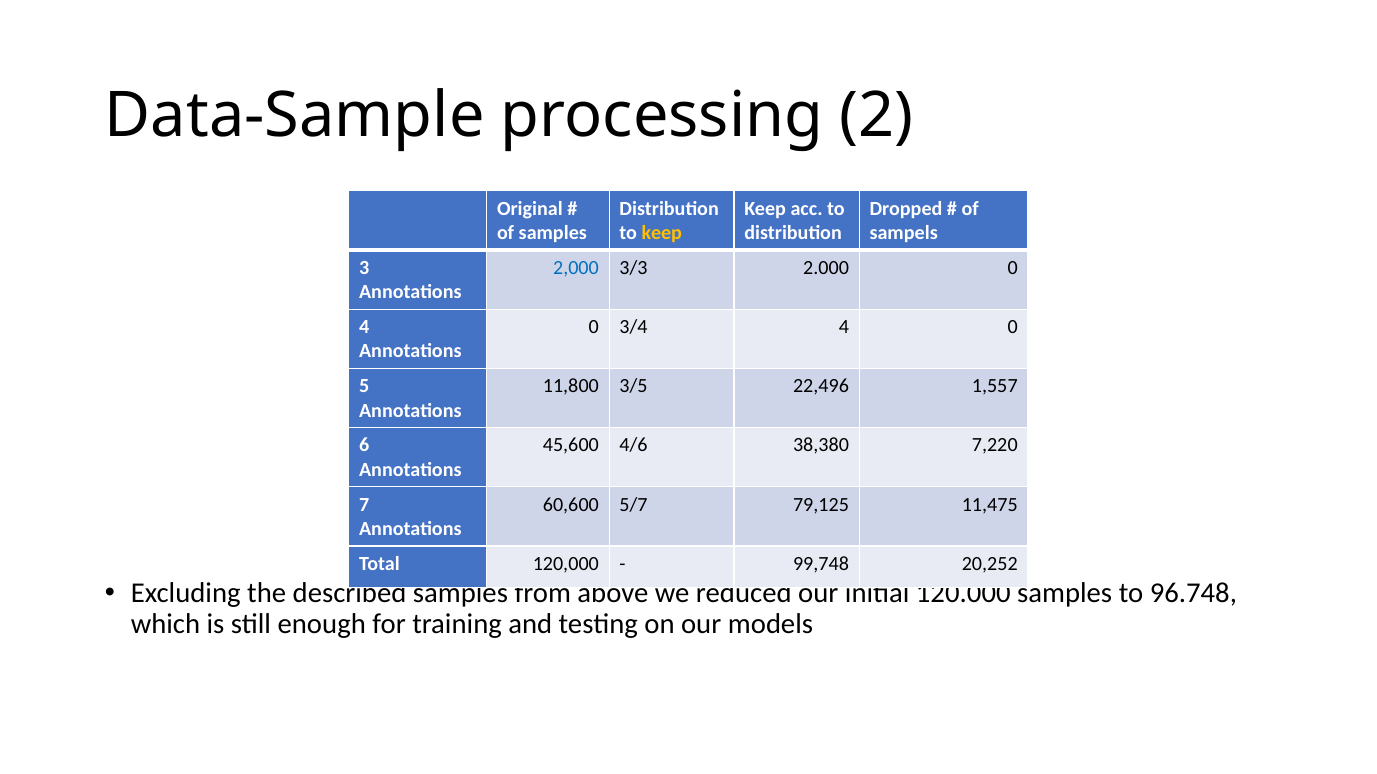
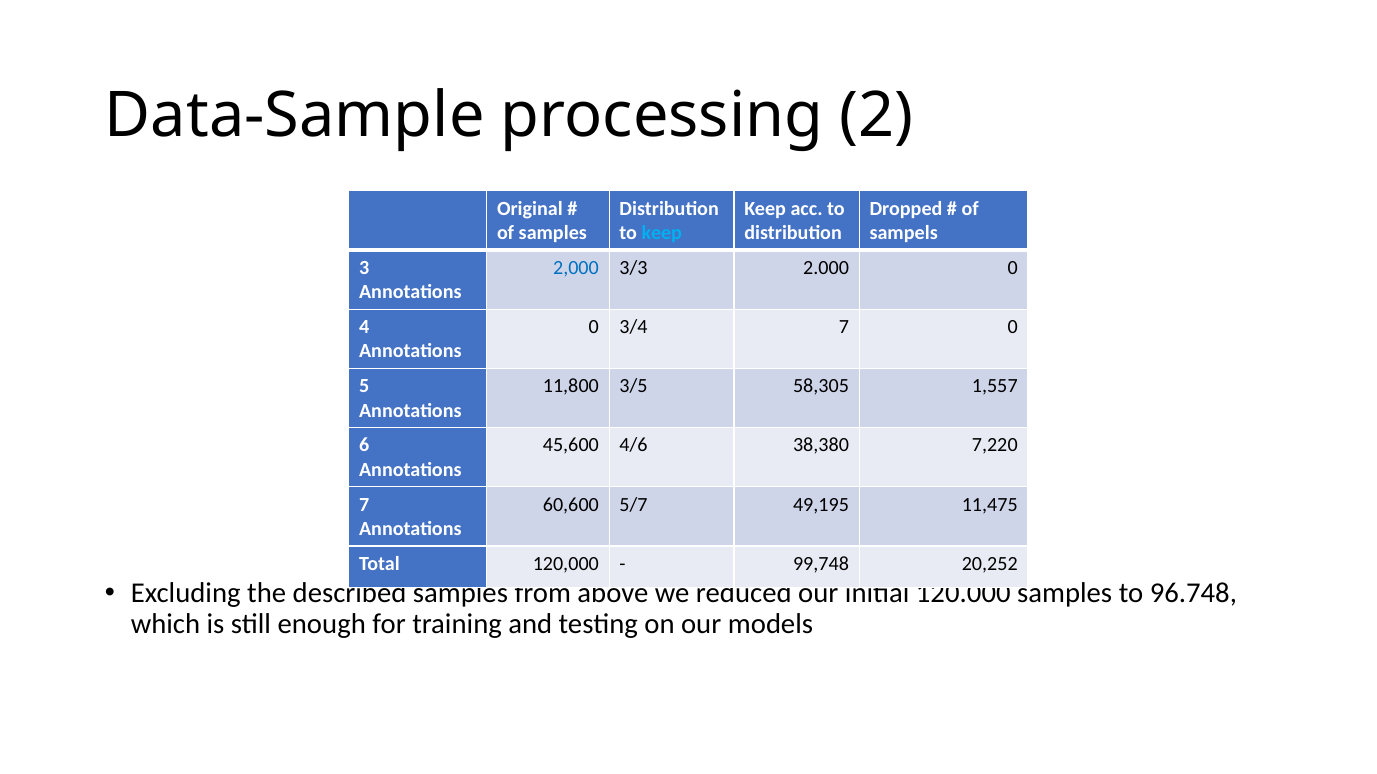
keep at (662, 233) colour: yellow -> light blue
3/4 4: 4 -> 7
22,496: 22,496 -> 58,305
79,125: 79,125 -> 49,195
